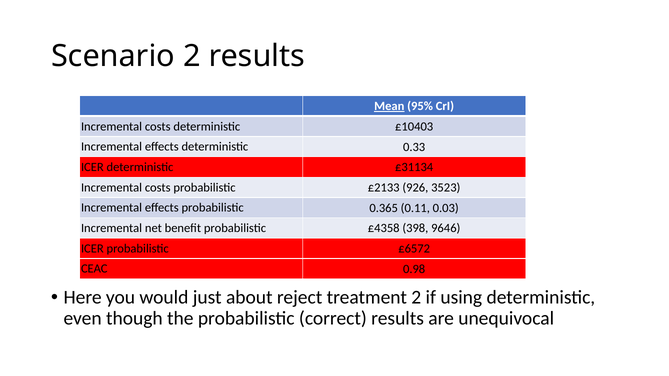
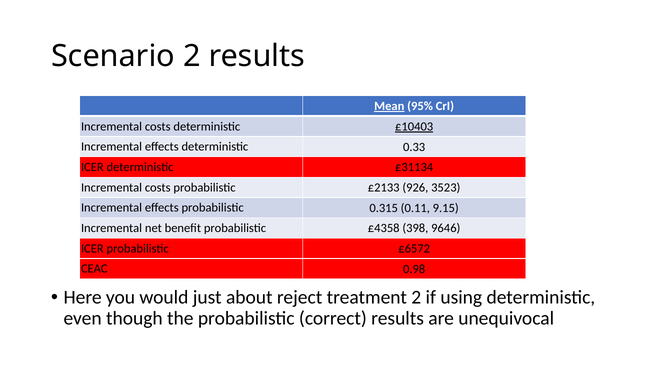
£10403 underline: none -> present
0.365: 0.365 -> 0.315
0.03: 0.03 -> 9.15
